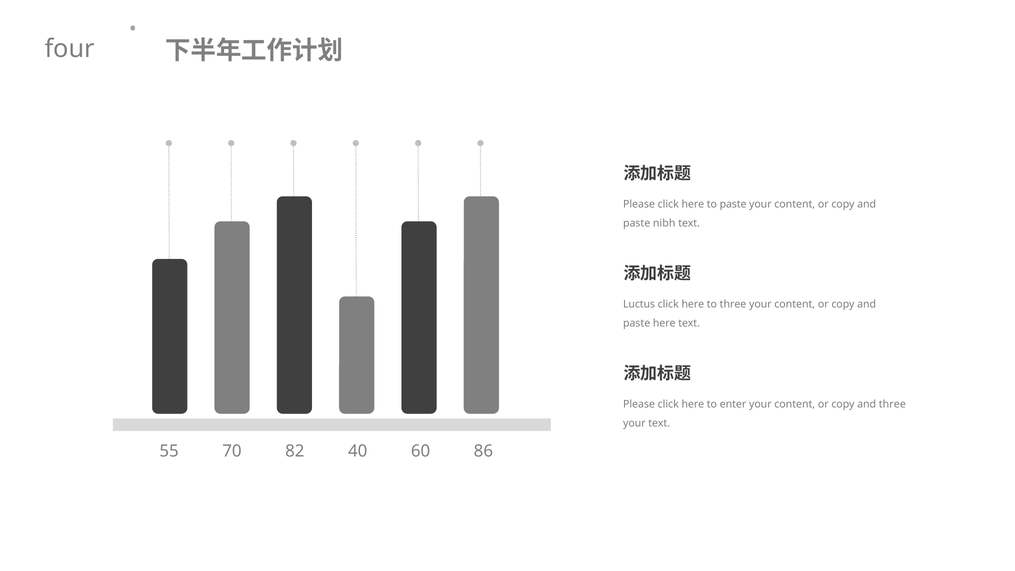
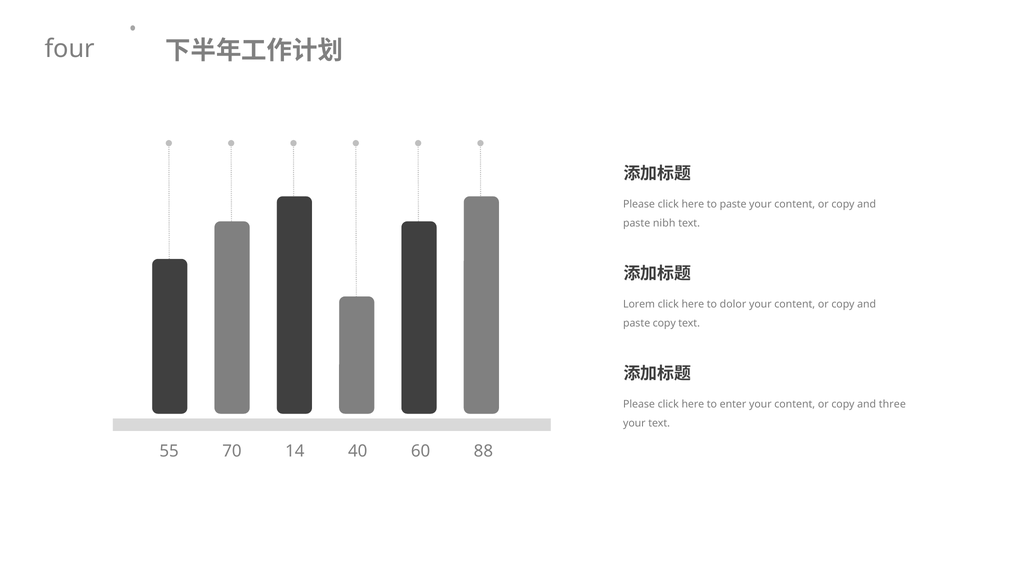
Luctus: Luctus -> Lorem
to three: three -> dolor
paste here: here -> copy
82: 82 -> 14
86: 86 -> 88
